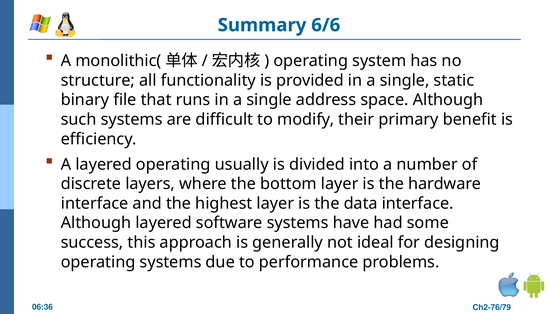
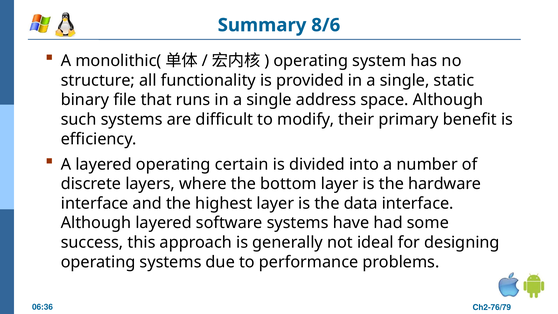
6/6: 6/6 -> 8/6
usually: usually -> certain
